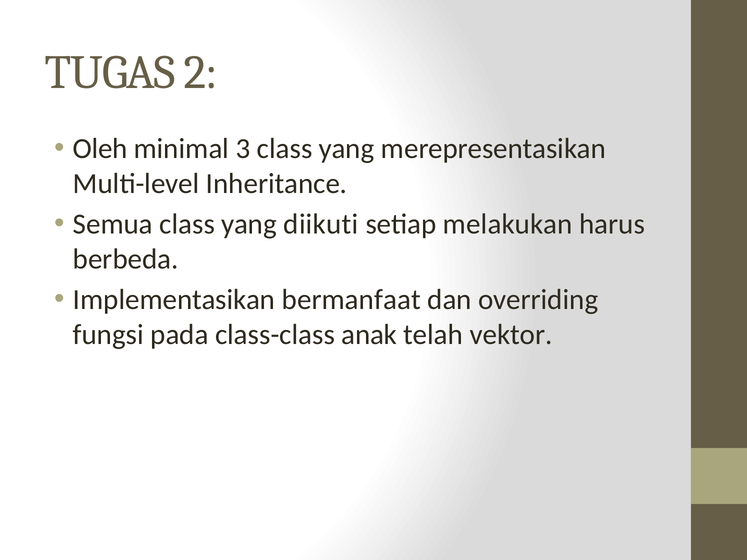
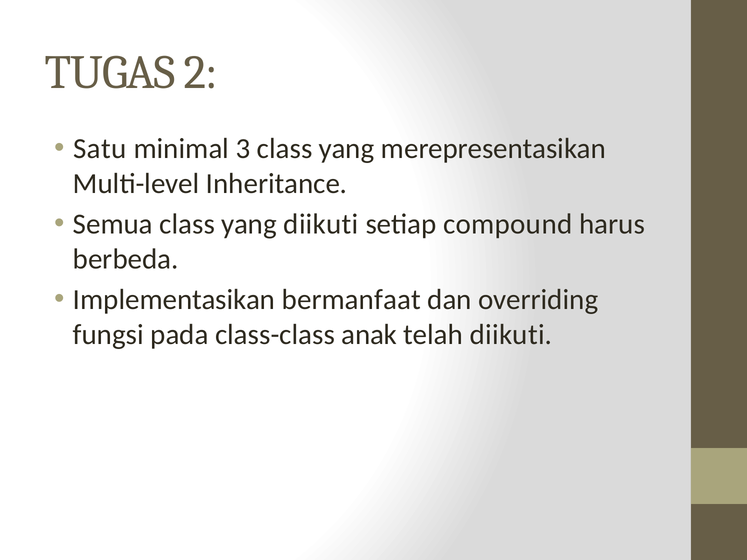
Oleh: Oleh -> Satu
melakukan: melakukan -> compound
telah vektor: vektor -> diikuti
